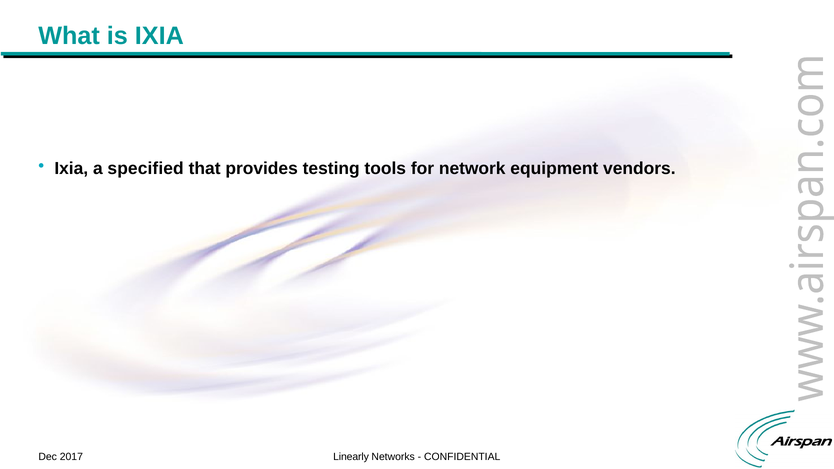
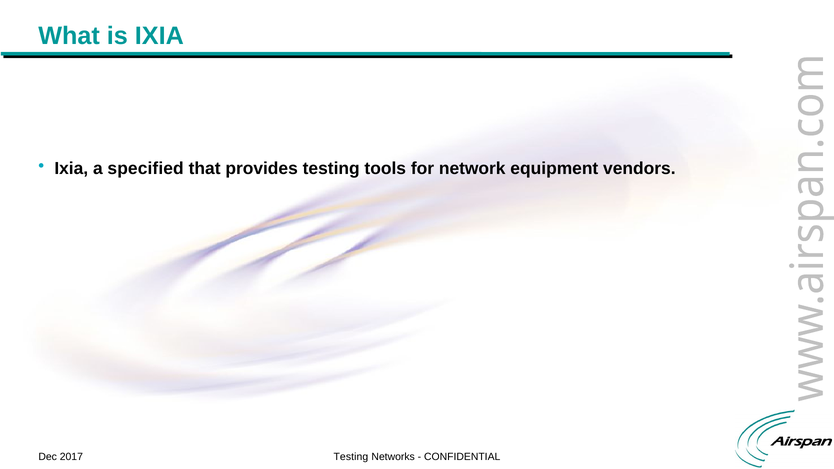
2017 Linearly: Linearly -> Testing
